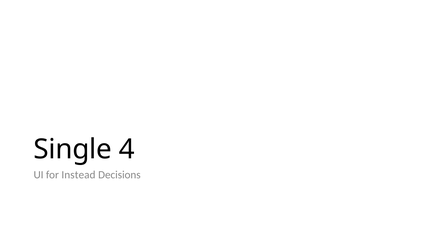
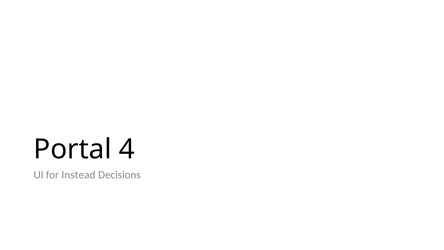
Single: Single -> Portal
